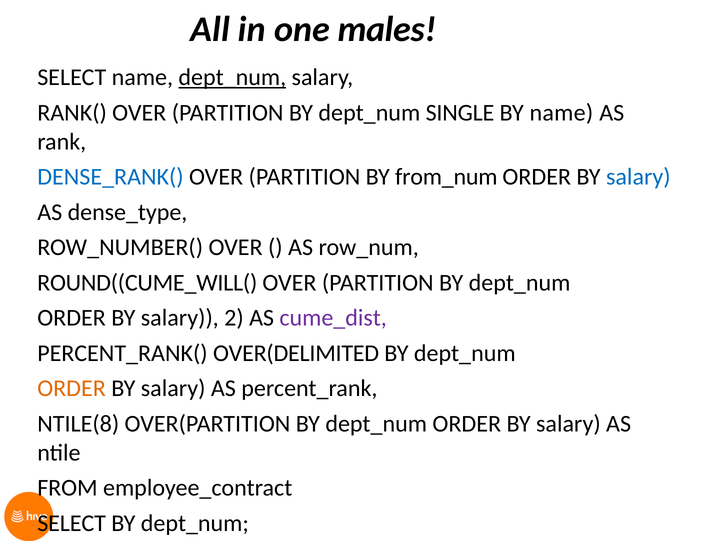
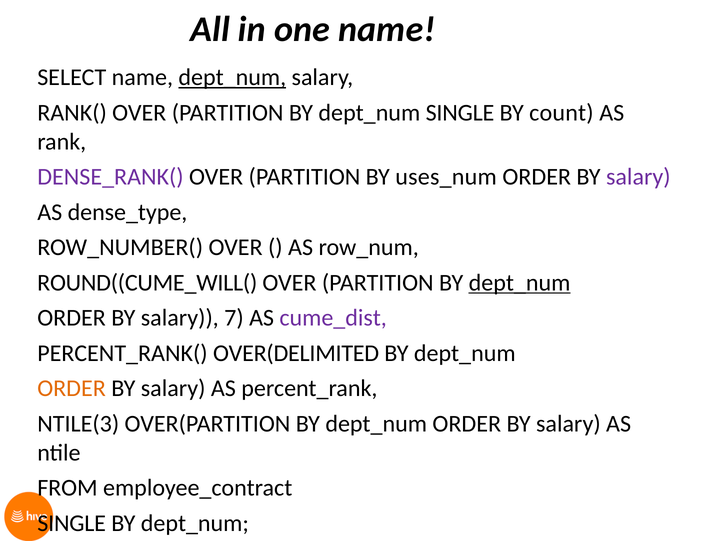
one males: males -> name
BY name: name -> count
DENSE_RANK( colour: blue -> purple
from_num: from_num -> uses_num
salary at (638, 177) colour: blue -> purple
dept_num at (520, 283) underline: none -> present
2: 2 -> 7
NTILE(8: NTILE(8 -> NTILE(3
SELECT at (72, 524): SELECT -> SINGLE
